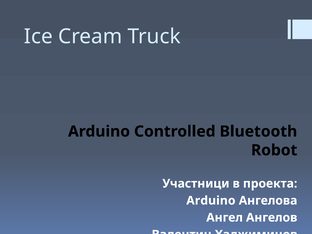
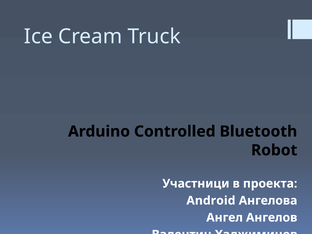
Arduino at (211, 201): Arduino -> Android
